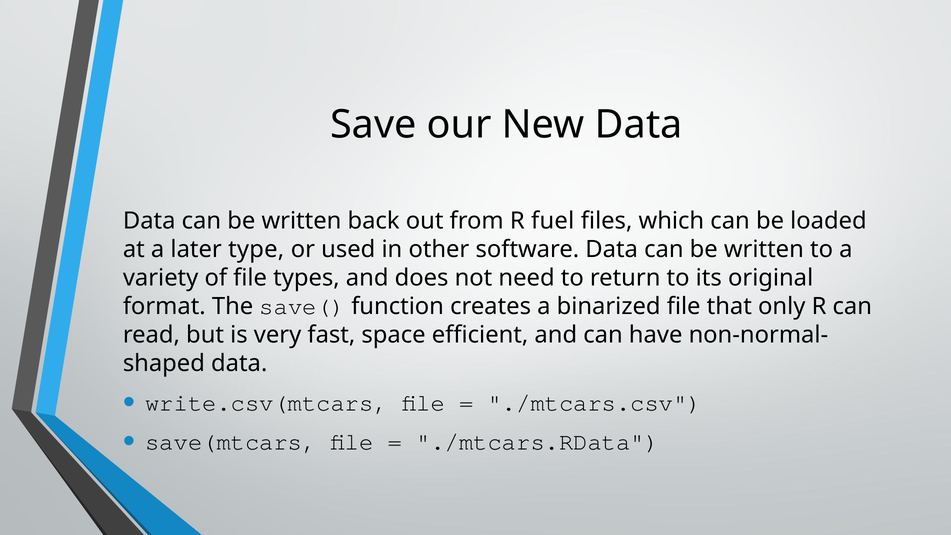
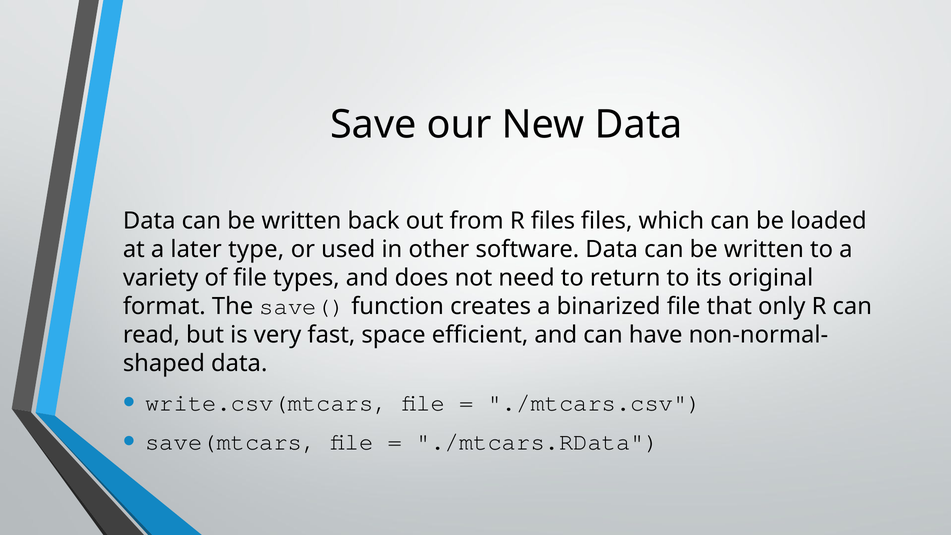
R fuel: fuel -> files
